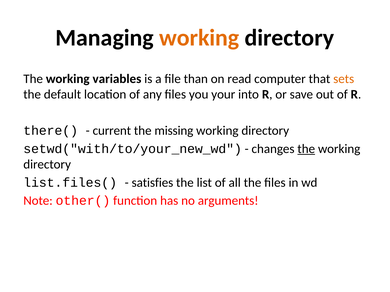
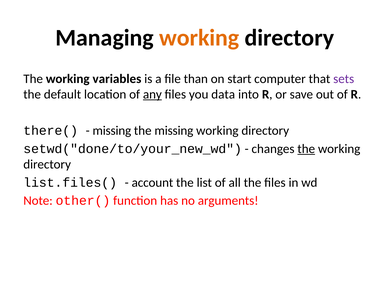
read: read -> start
sets colour: orange -> purple
any underline: none -> present
your: your -> data
current at (112, 131): current -> missing
setwd("with/to/your_new_wd: setwd("with/to/your_new_wd -> setwd("done/to/your_new_wd
satisfies: satisfies -> account
